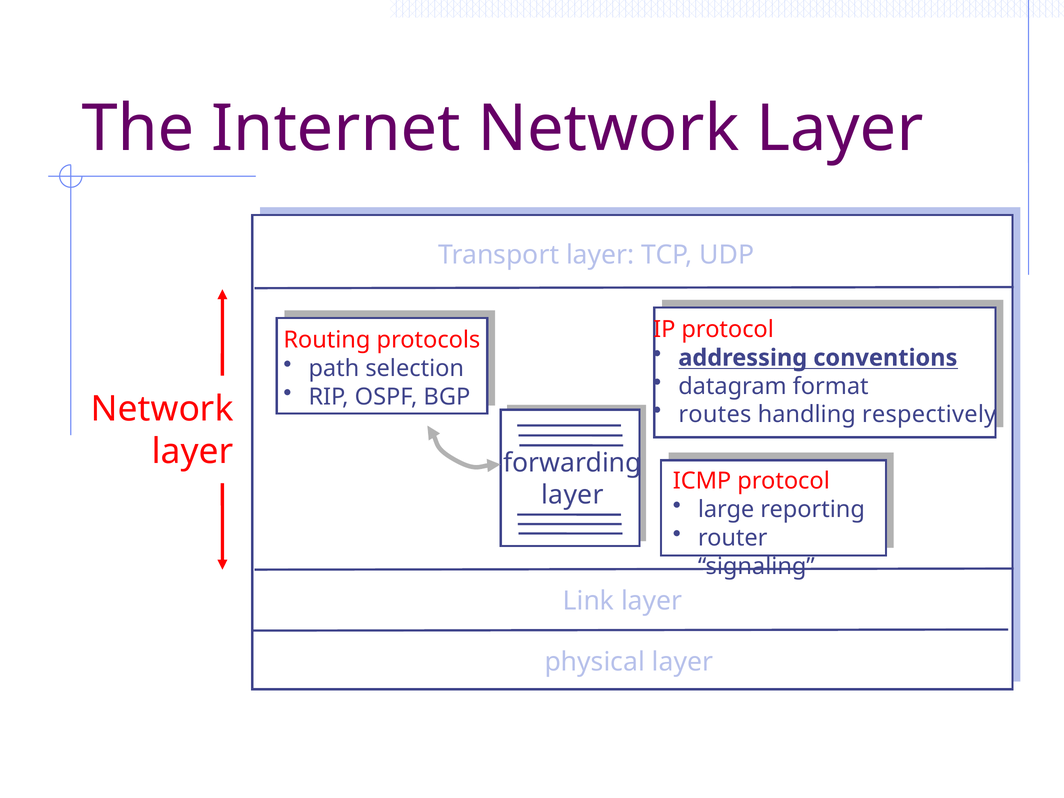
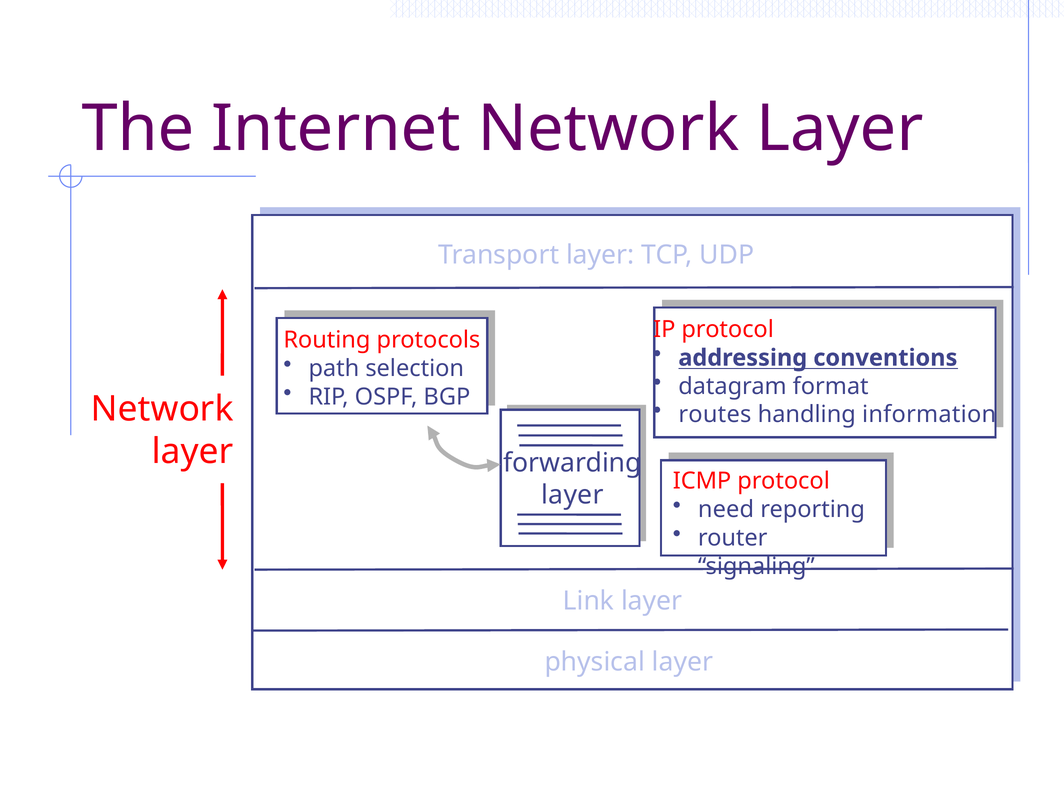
respectively: respectively -> information
large: large -> need
